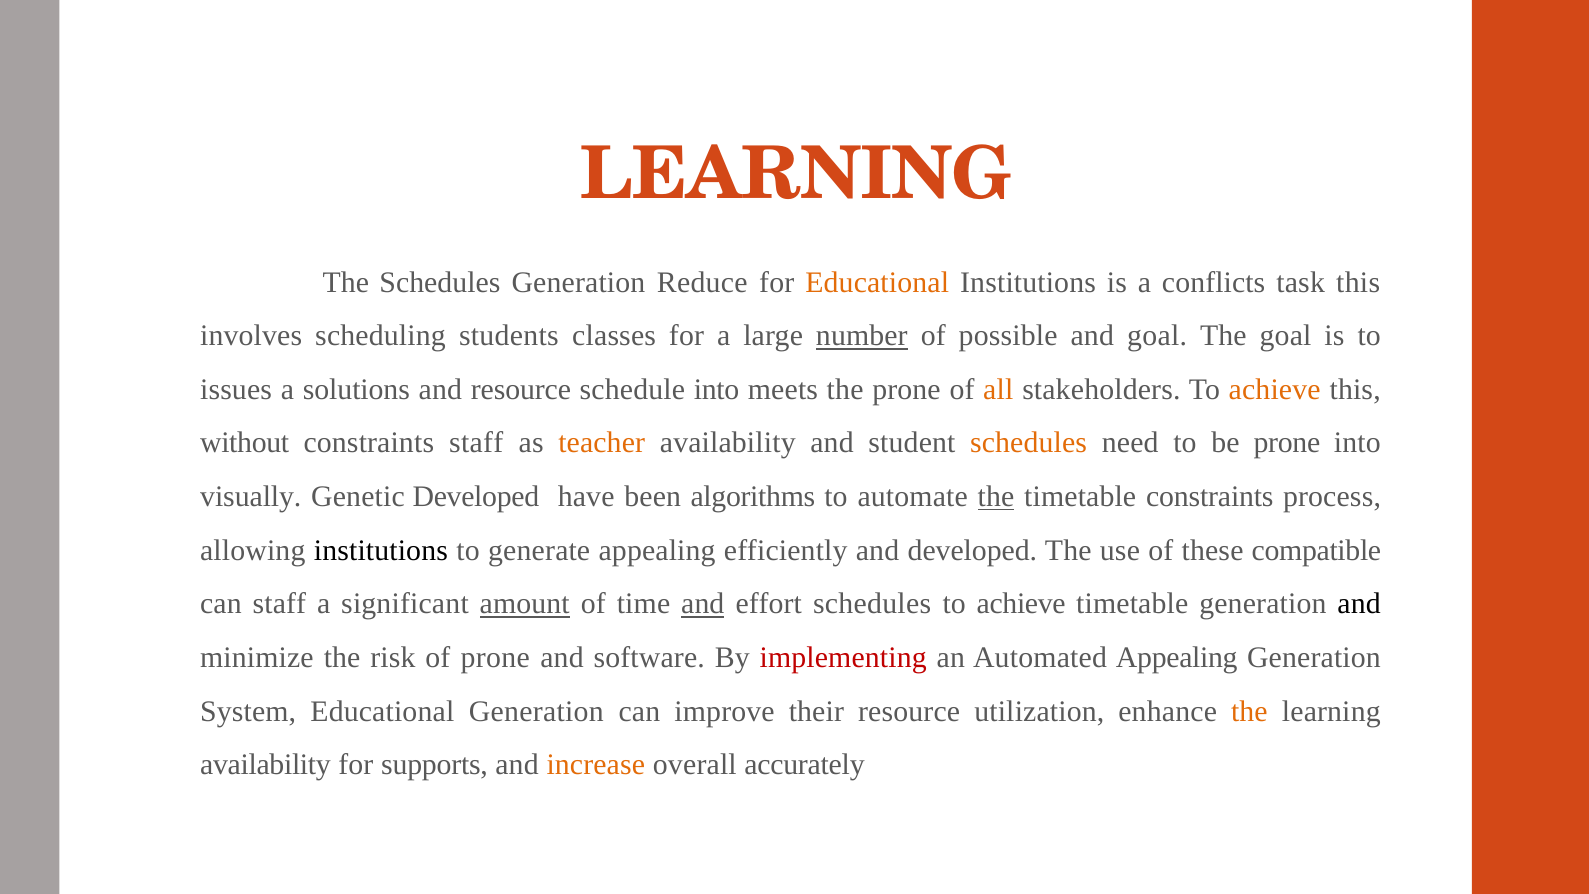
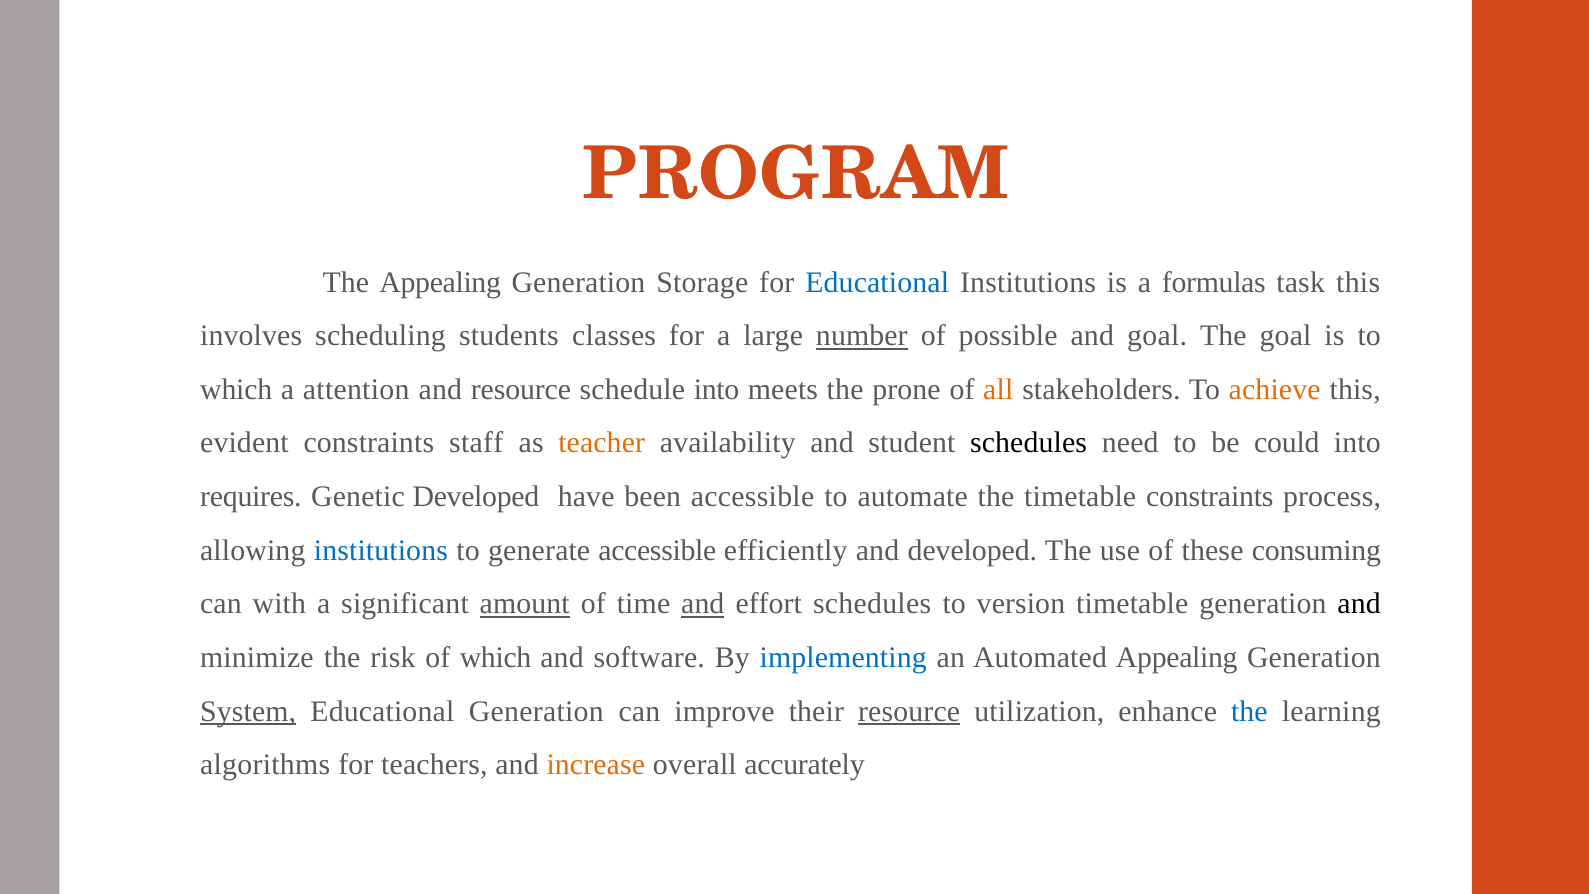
LEARNING at (796, 175): LEARNING -> PROGRAM
The Schedules: Schedules -> Appealing
Reduce: Reduce -> Storage
Educational at (877, 282) colour: orange -> blue
conflicts: conflicts -> formulas
issues at (236, 389): issues -> which
solutions: solutions -> attention
without: without -> evident
schedules at (1028, 443) colour: orange -> black
be prone: prone -> could
visually: visually -> requires
been algorithms: algorithms -> accessible
the at (996, 497) underline: present -> none
institutions at (381, 550) colour: black -> blue
generate appealing: appealing -> accessible
compatible: compatible -> consuming
can staff: staff -> with
achieve at (1021, 604): achieve -> version
of prone: prone -> which
implementing colour: red -> blue
System underline: none -> present
resource at (909, 711) underline: none -> present
the at (1249, 711) colour: orange -> blue
availability at (265, 765): availability -> algorithms
supports: supports -> teachers
